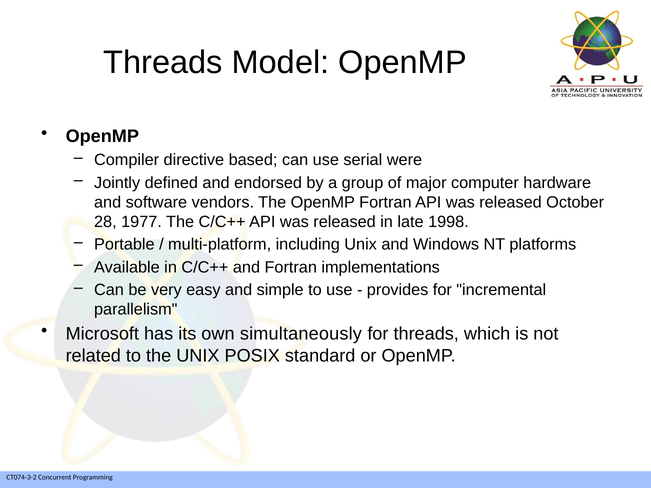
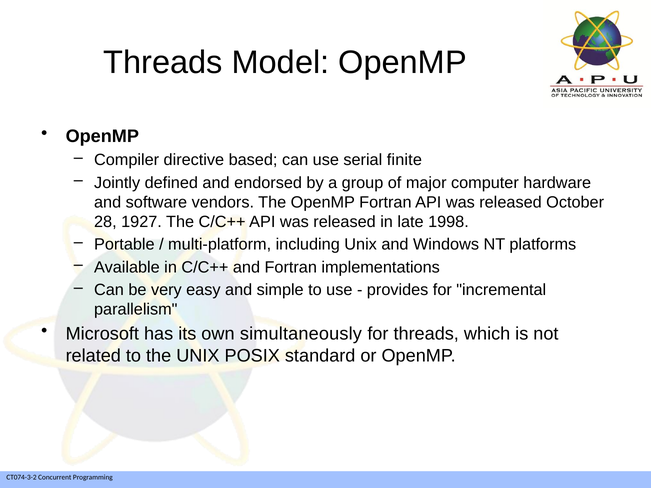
were: were -> finite
1977: 1977 -> 1927
